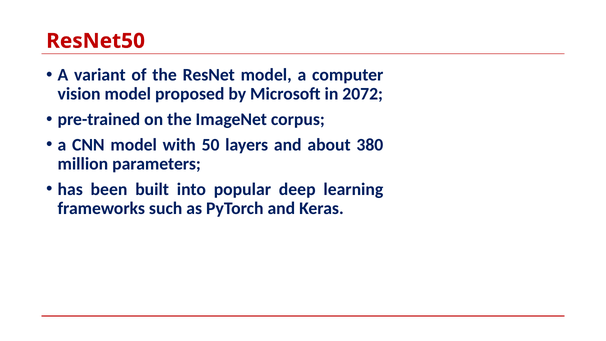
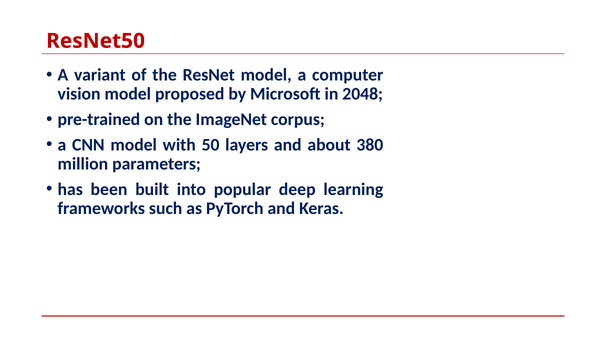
2072: 2072 -> 2048
